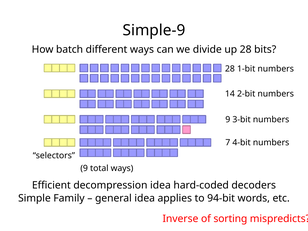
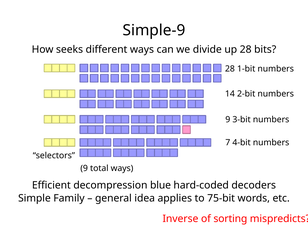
batch: batch -> seeks
decompression idea: idea -> blue
94-bit: 94-bit -> 75-bit
